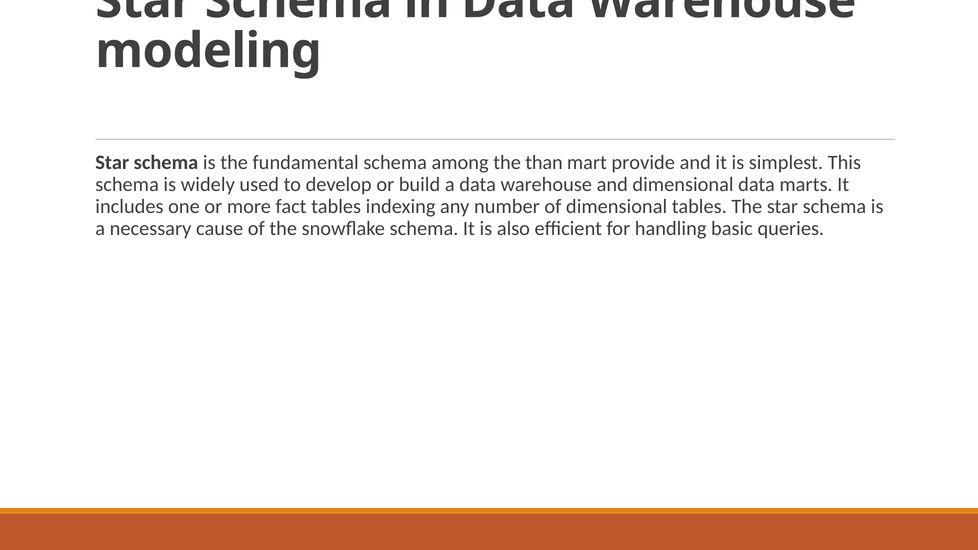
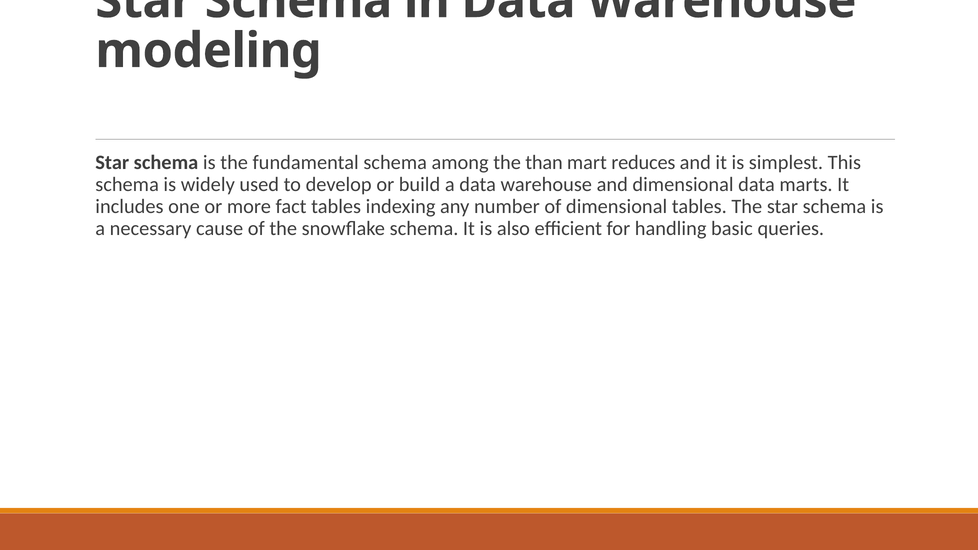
provide: provide -> reduces
